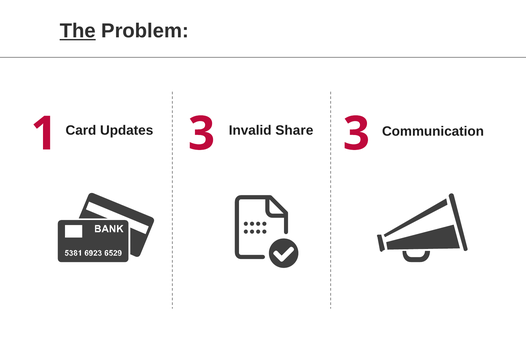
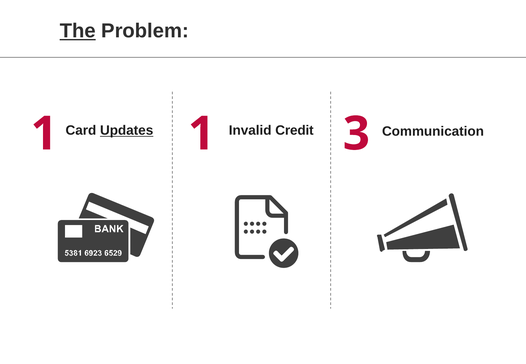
Updates underline: none -> present
Share: Share -> Credit
1 3: 3 -> 1
